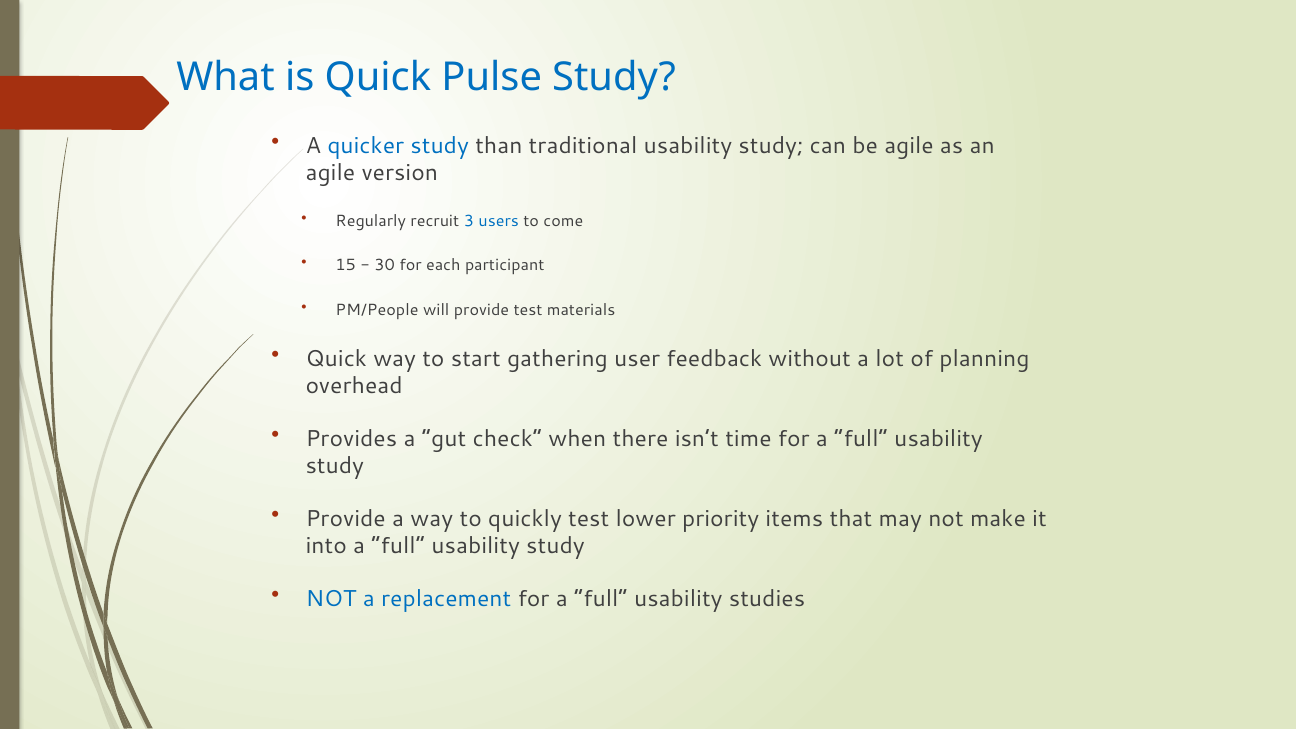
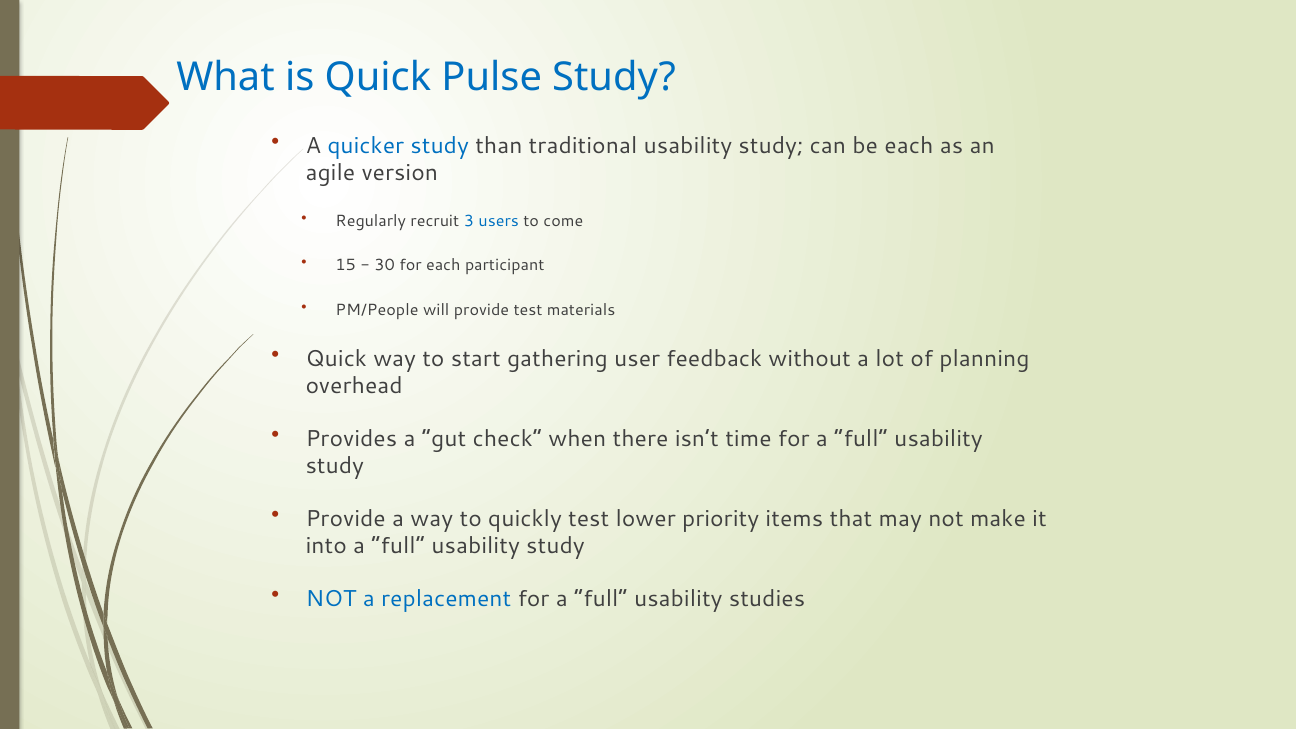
be agile: agile -> each
